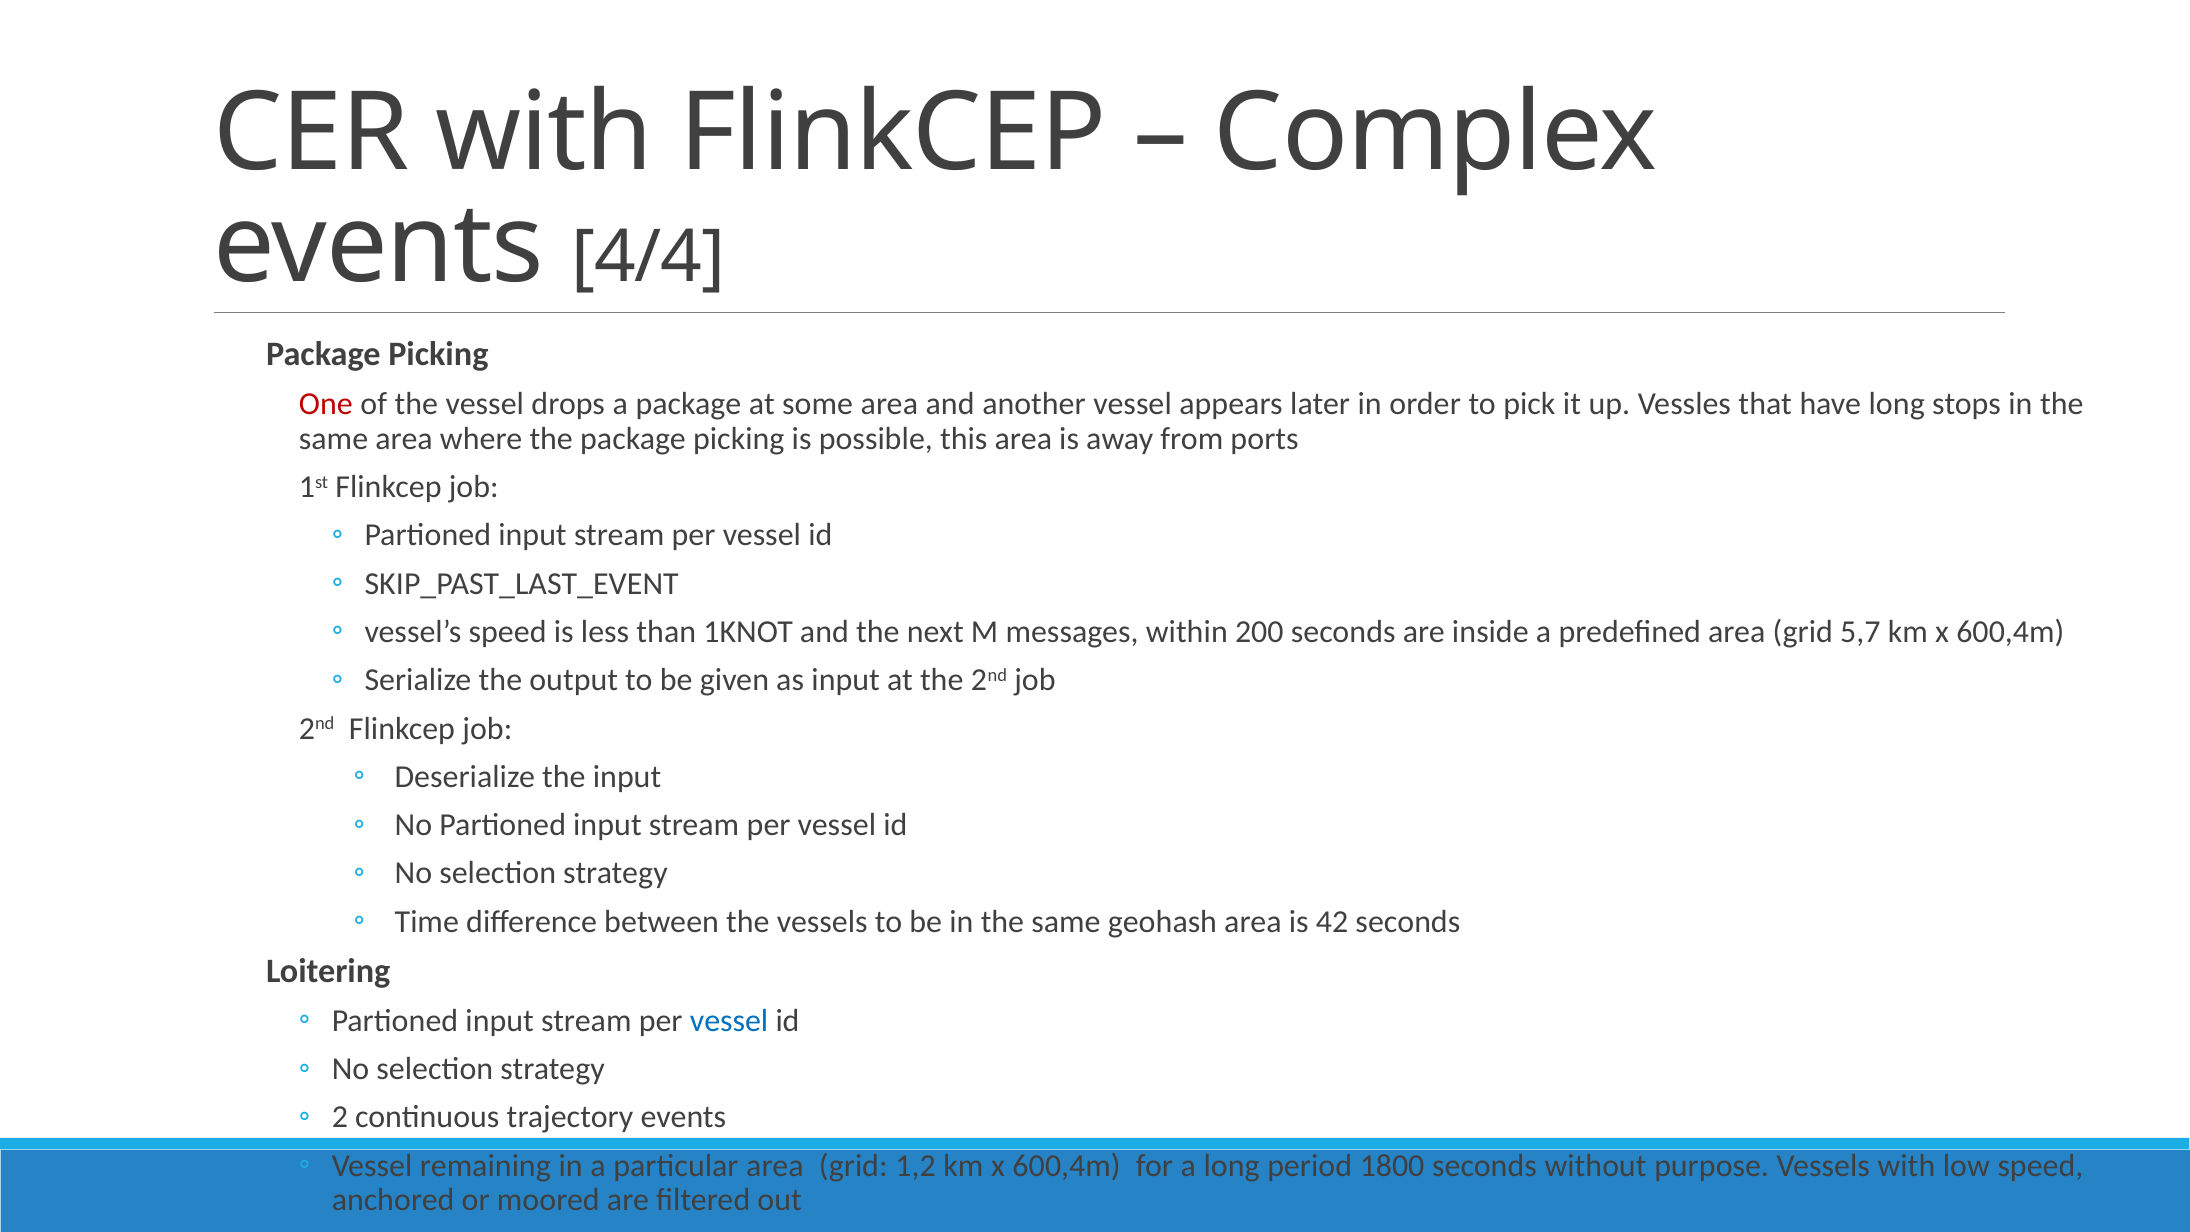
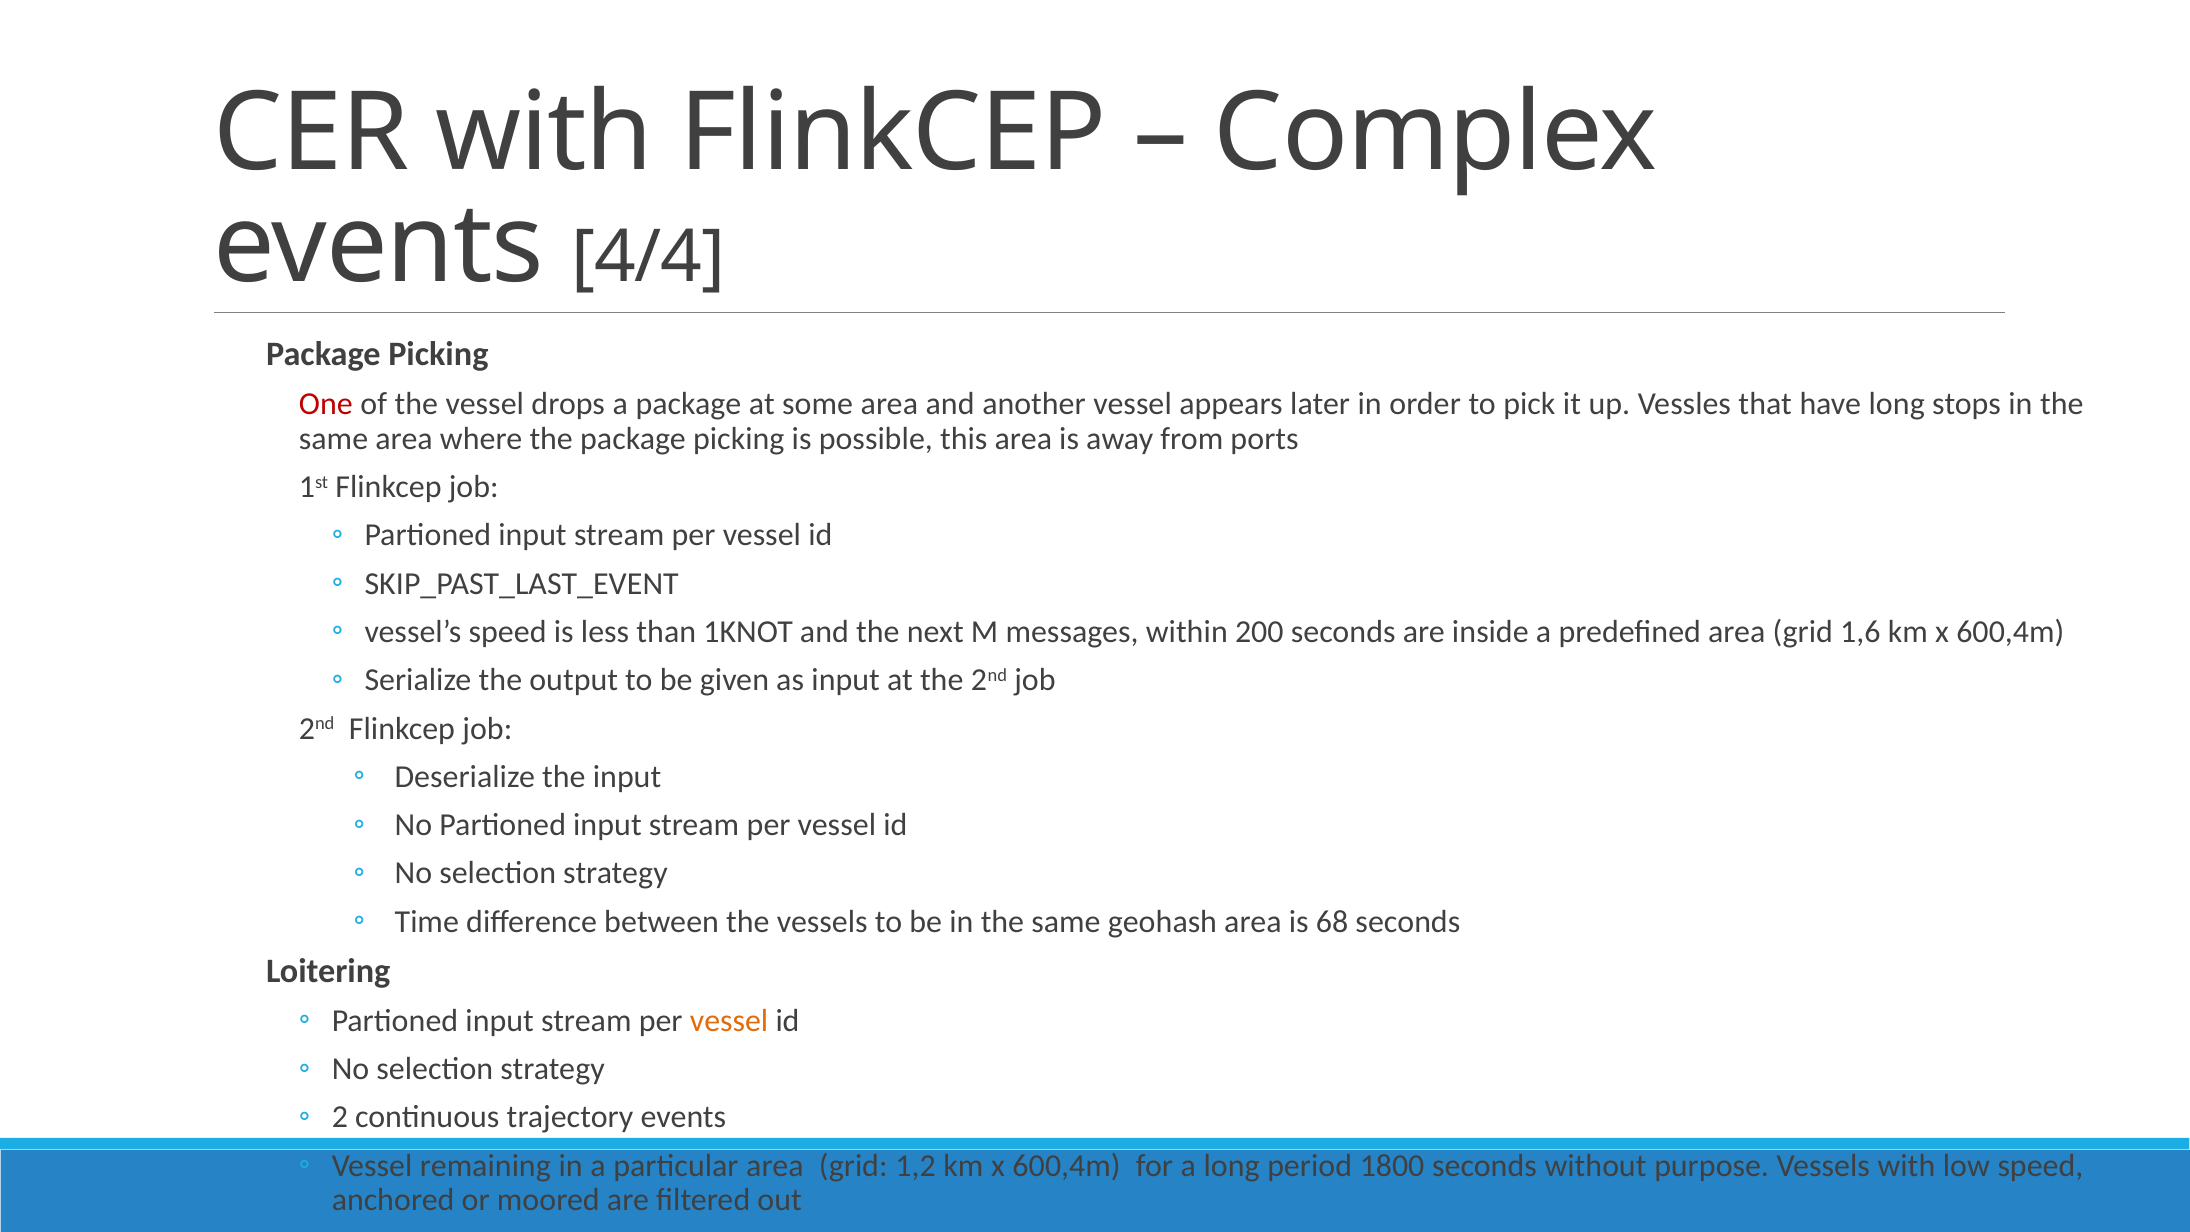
5,7: 5,7 -> 1,6
42: 42 -> 68
vessel at (729, 1021) colour: blue -> orange
